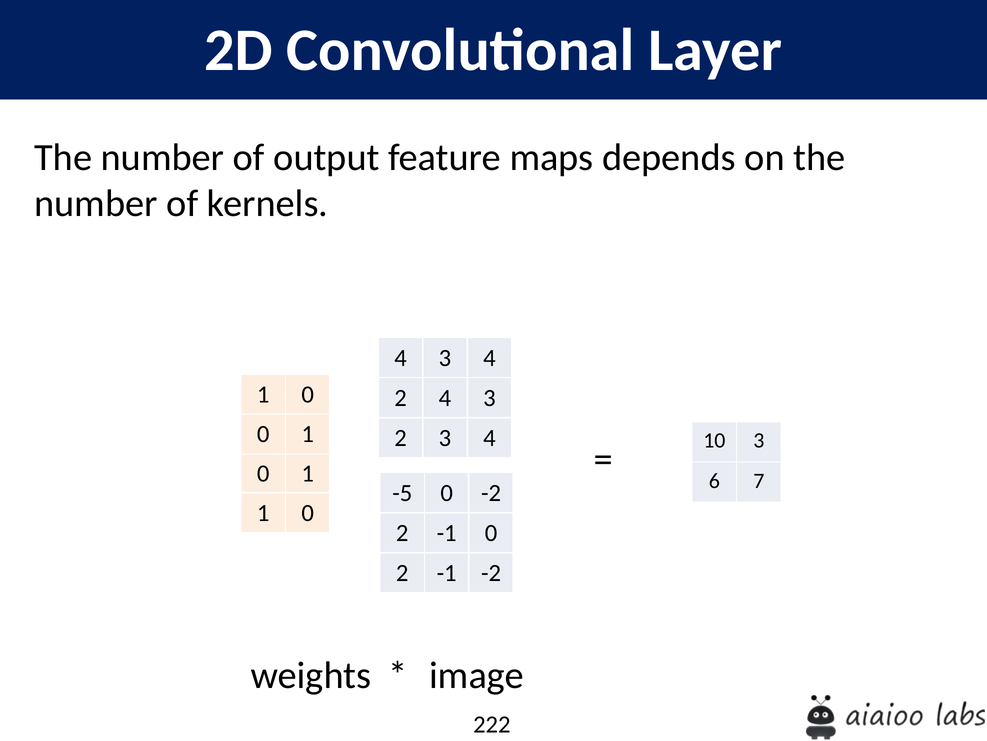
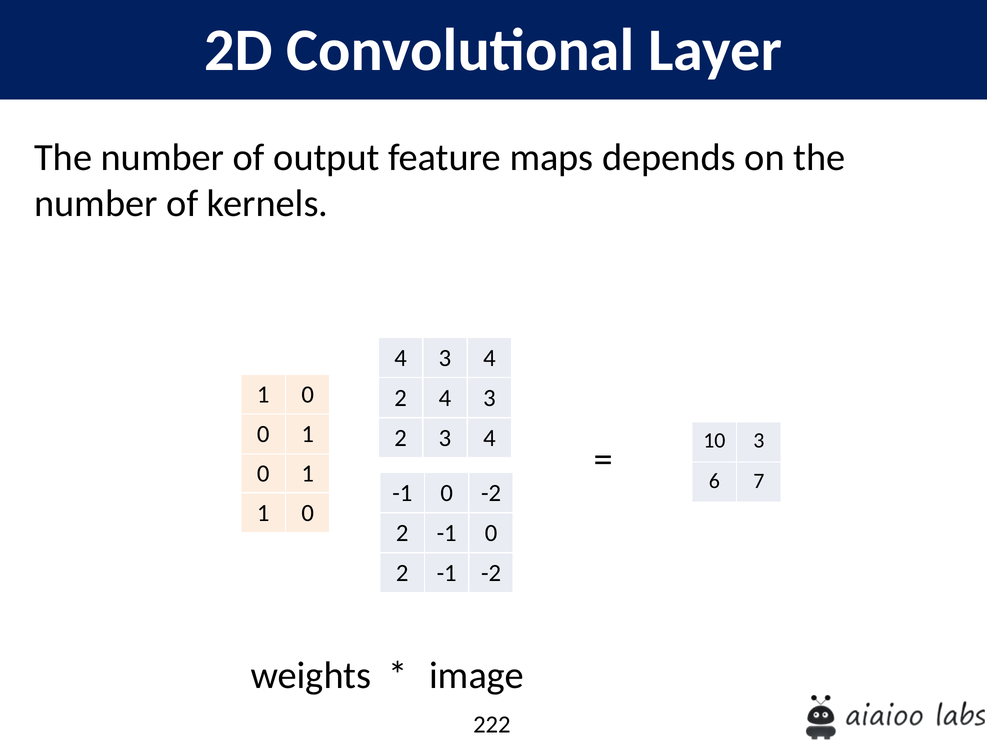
-5 at (402, 492): -5 -> -1
